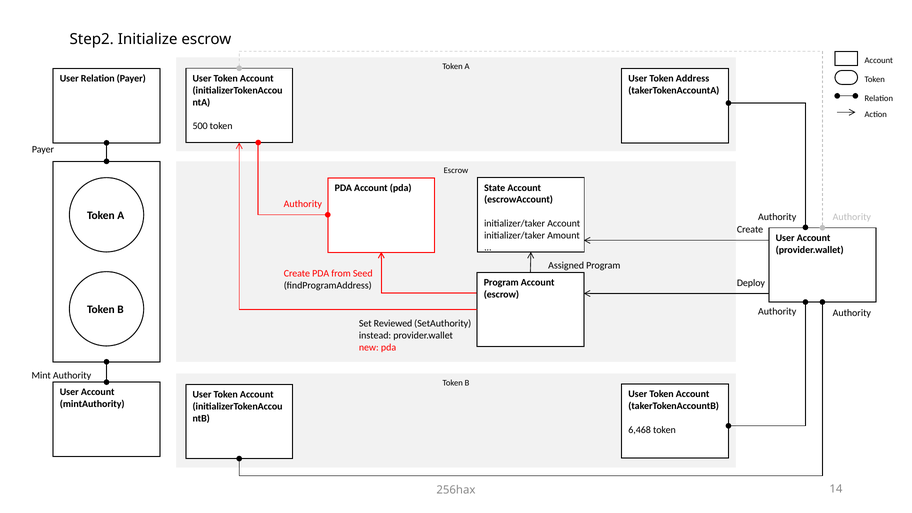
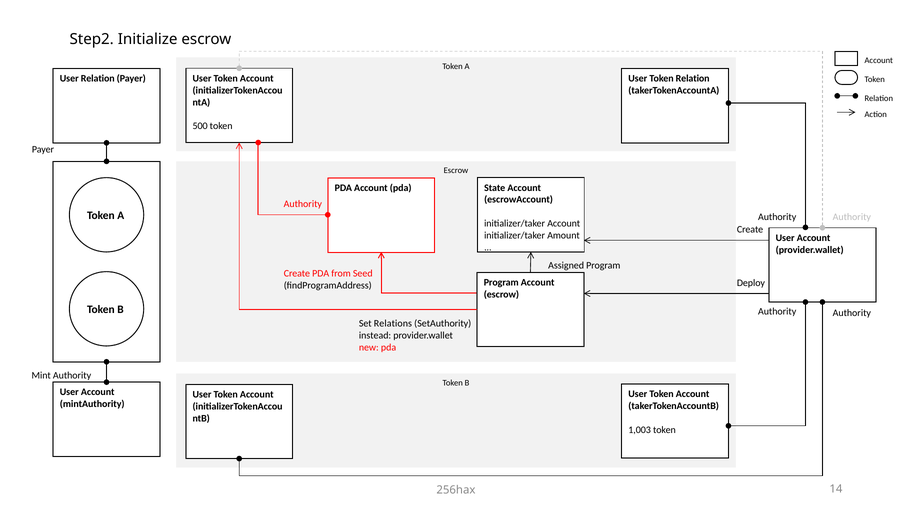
Token Address: Address -> Relation
Reviewed: Reviewed -> Relations
6,468: 6,468 -> 1,003
